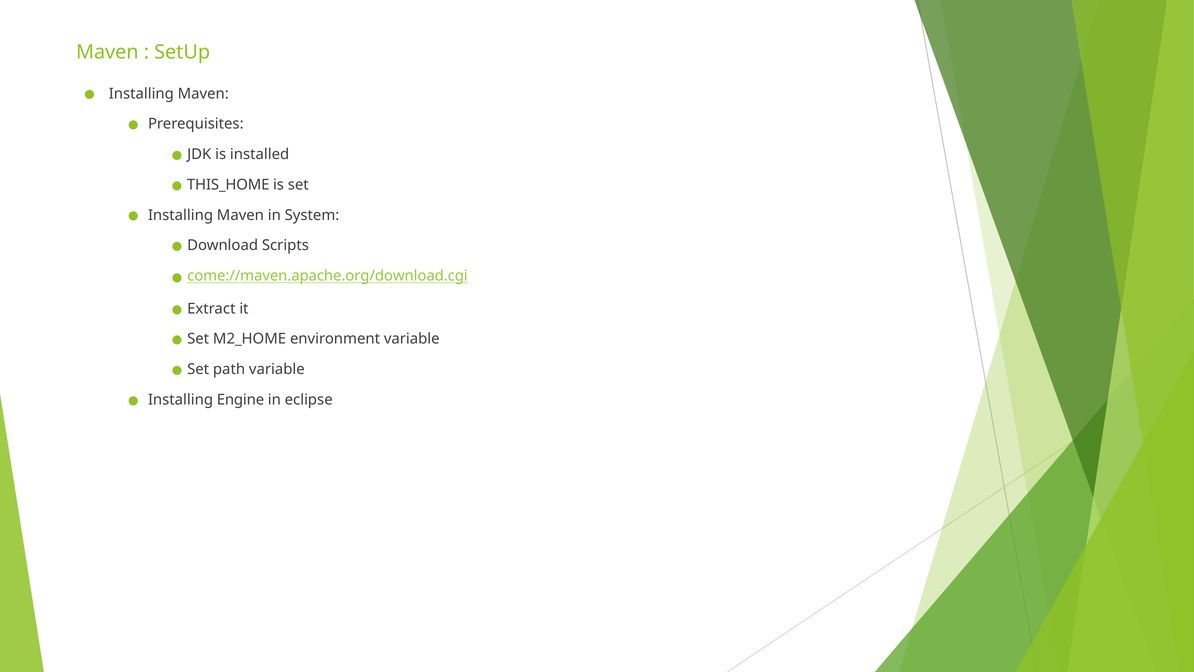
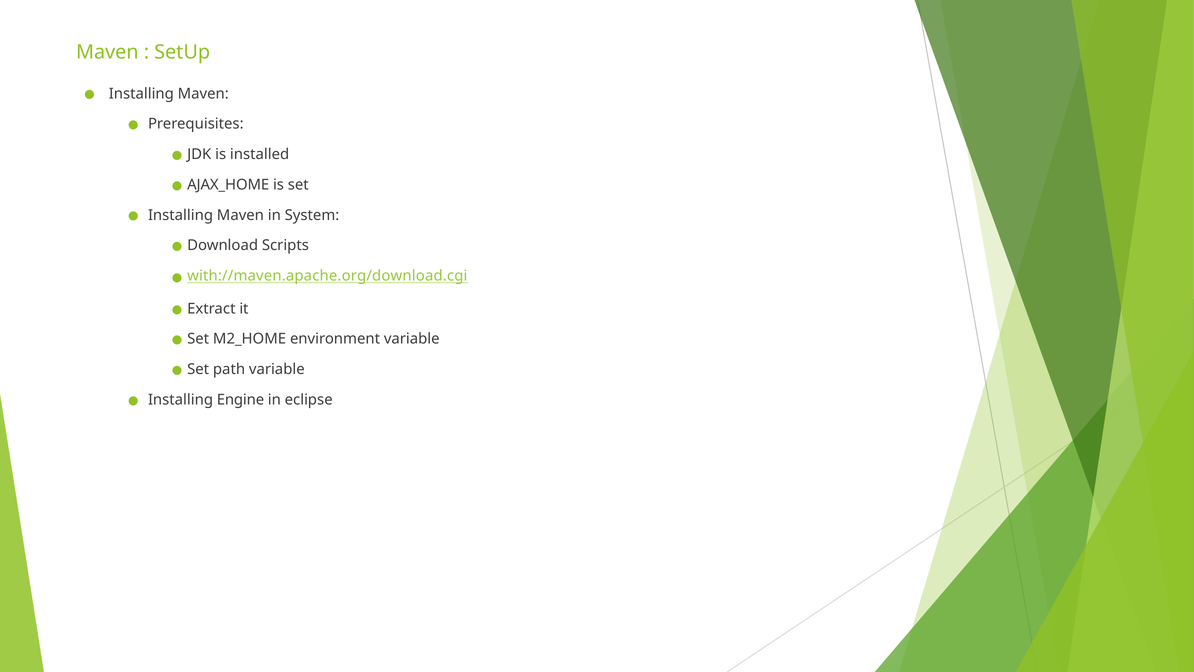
THIS_HOME: THIS_HOME -> AJAX_HOME
come://maven.apache.org/download.cgi: come://maven.apache.org/download.cgi -> with://maven.apache.org/download.cgi
